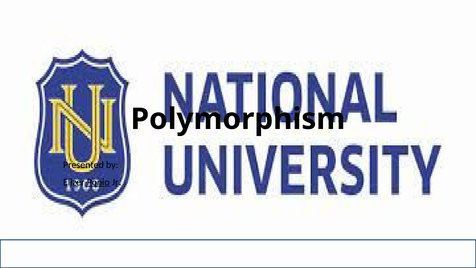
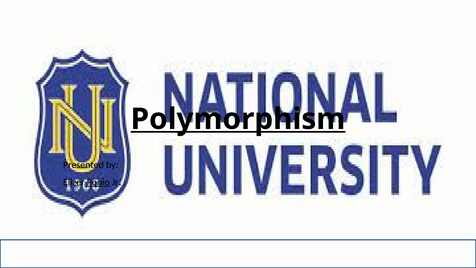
Polymorphism underline: none -> present
